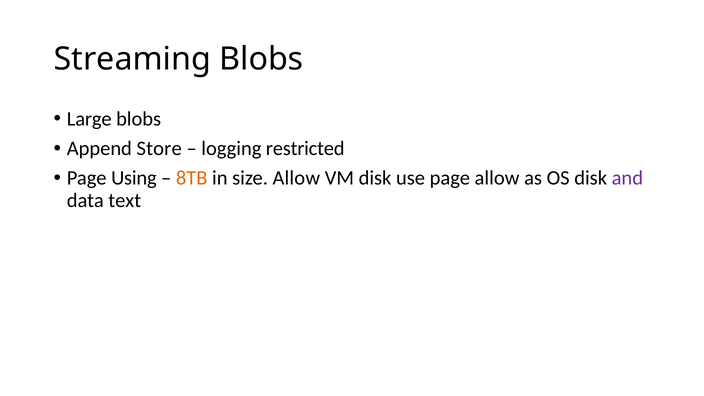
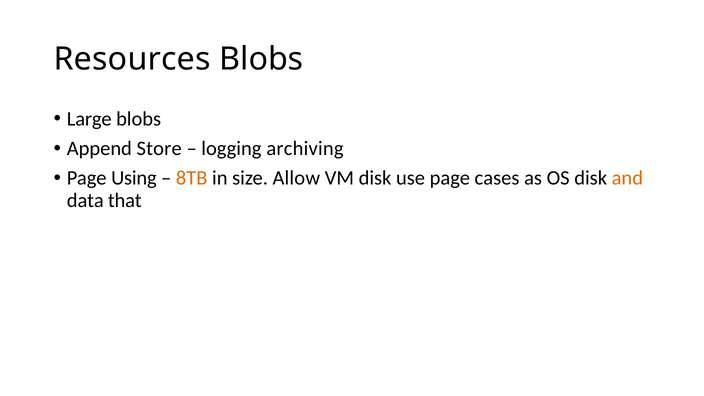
Streaming: Streaming -> Resources
restricted: restricted -> archiving
page allow: allow -> cases
and colour: purple -> orange
text: text -> that
